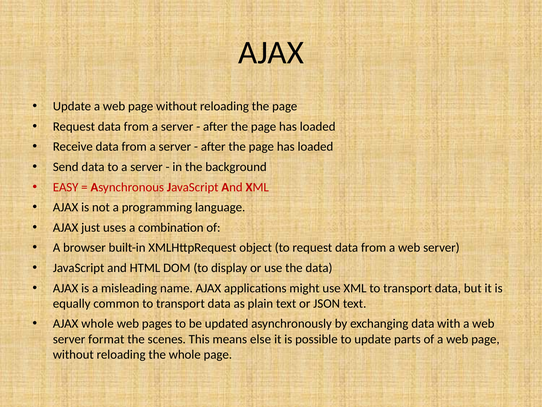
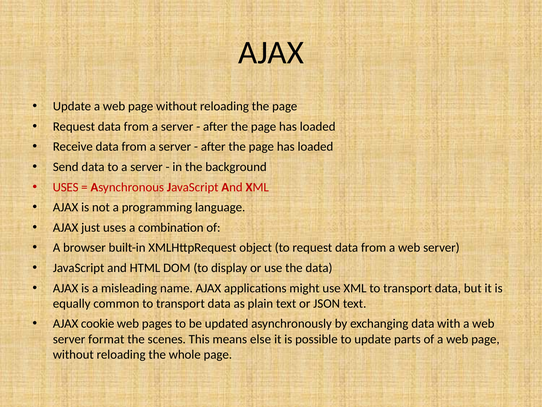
EASY at (66, 187): EASY -> USES
AJAX whole: whole -> cookie
